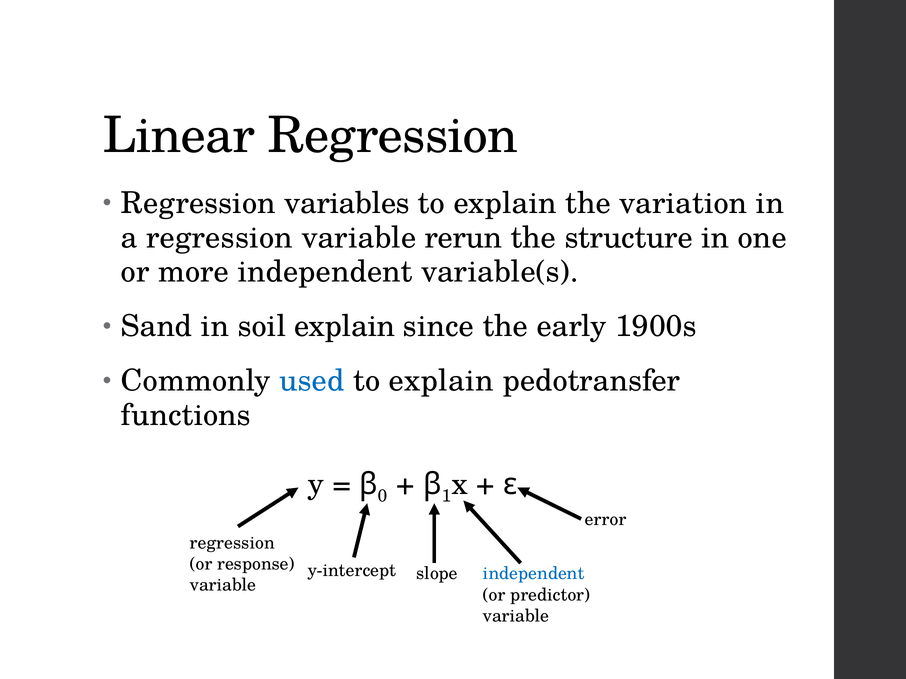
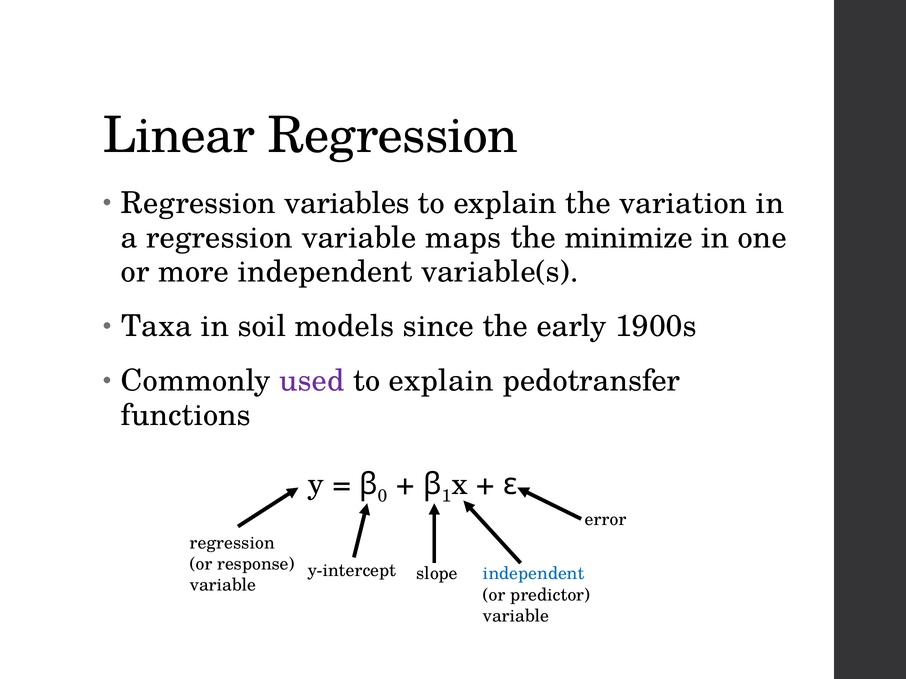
rerun: rerun -> maps
structure: structure -> minimize
Sand: Sand -> Taxa
soil explain: explain -> models
used colour: blue -> purple
